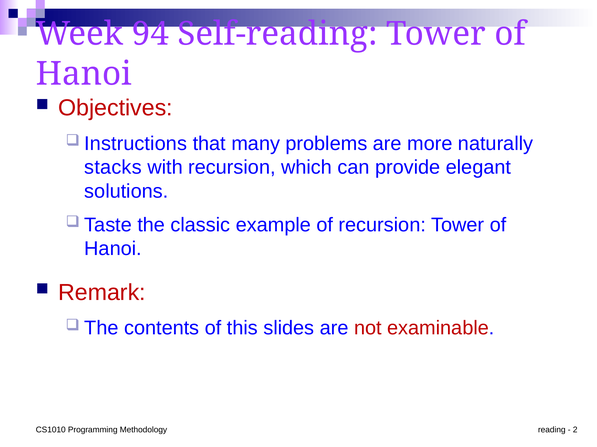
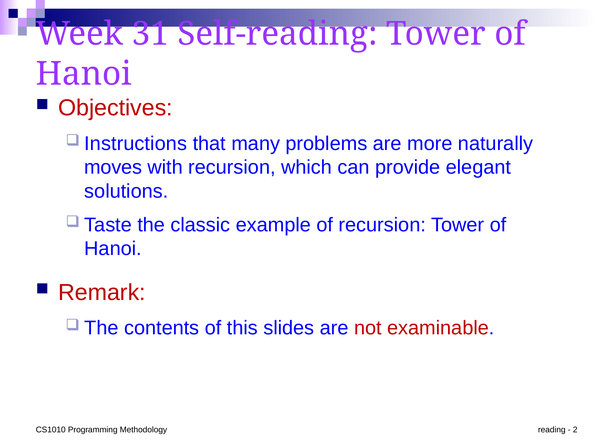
94: 94 -> 31
stacks: stacks -> moves
